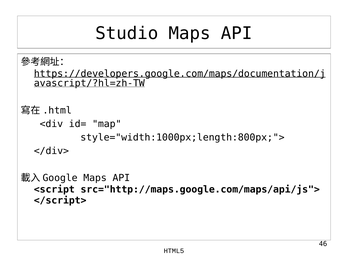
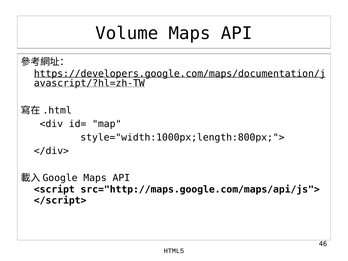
Studio: Studio -> Volume
